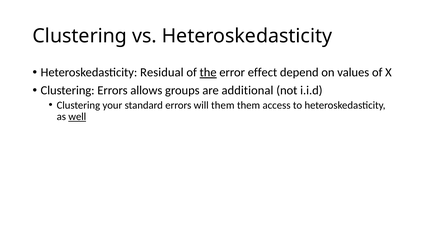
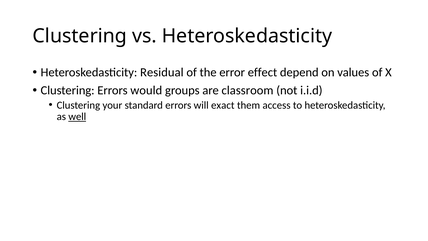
the underline: present -> none
allows: allows -> would
additional: additional -> classroom
will them: them -> exact
